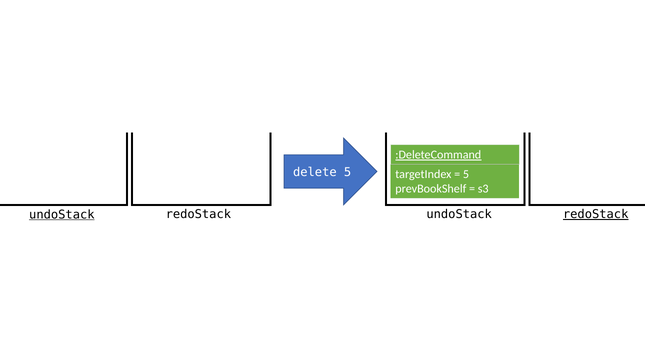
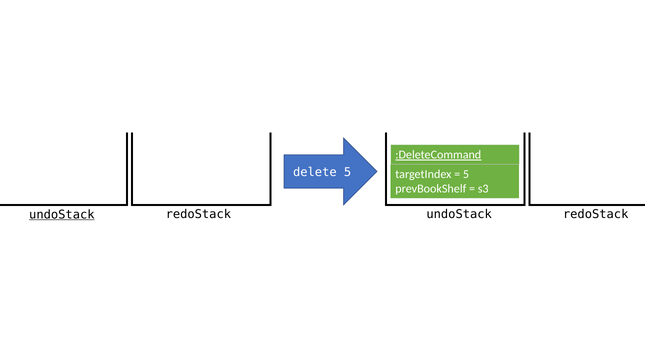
redoStack at (596, 214) underline: present -> none
